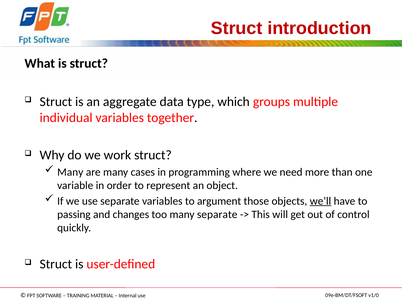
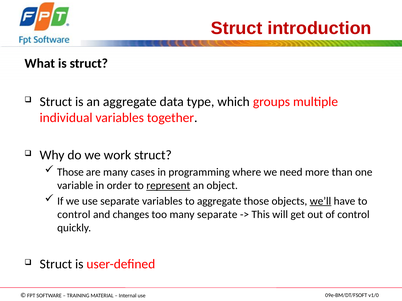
Many at (70, 172): Many -> Those
represent underline: none -> present
to argument: argument -> aggregate
passing at (74, 215): passing -> control
